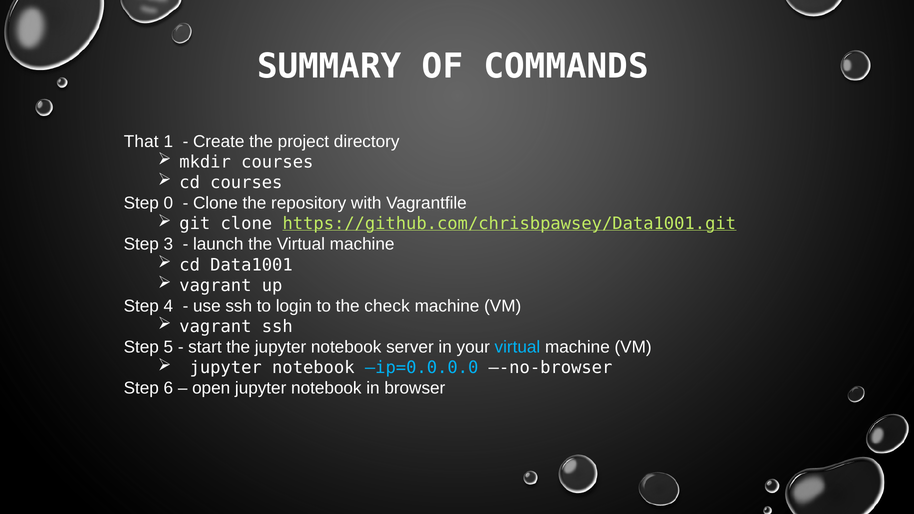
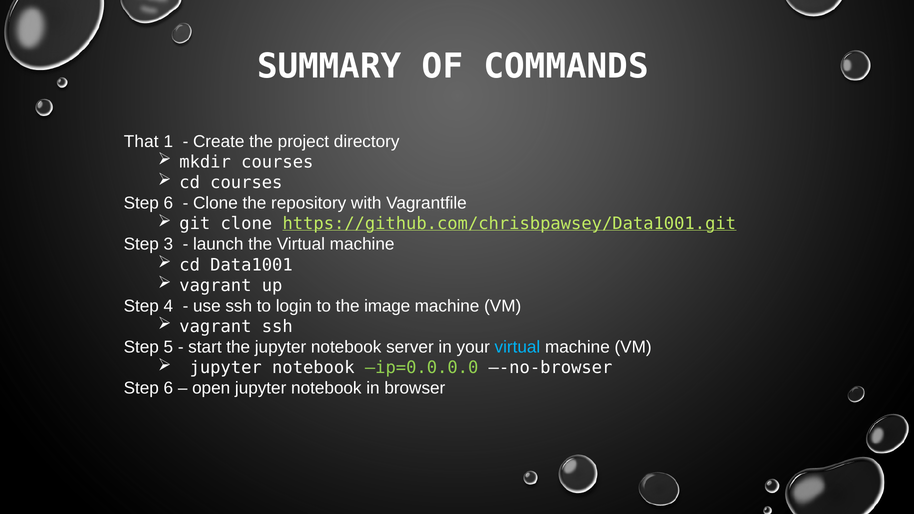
0 at (168, 203): 0 -> 6
check: check -> image
ip=0.0.0.0 colour: light blue -> light green
